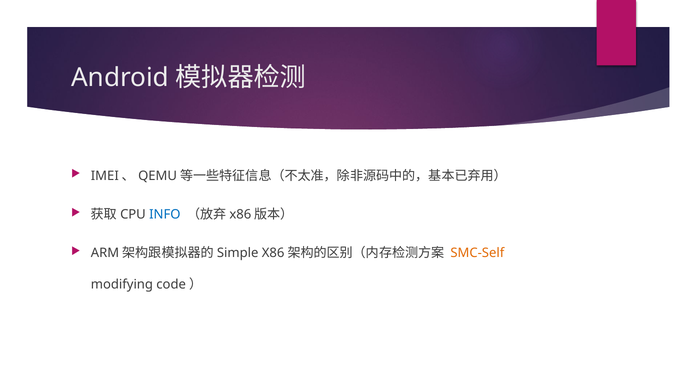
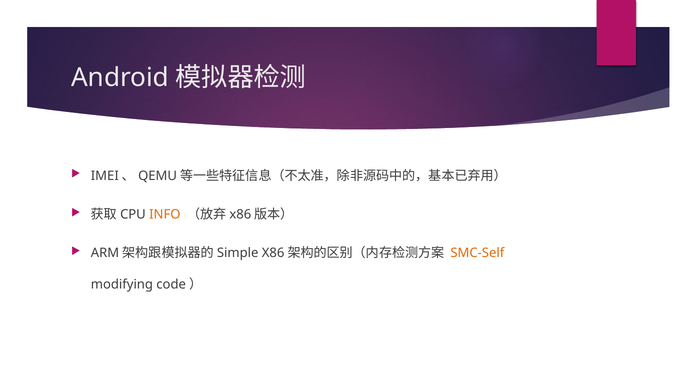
INFO colour: blue -> orange
